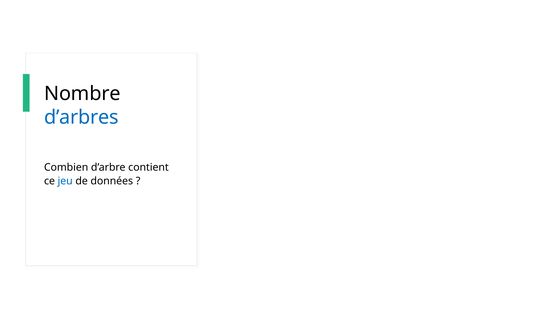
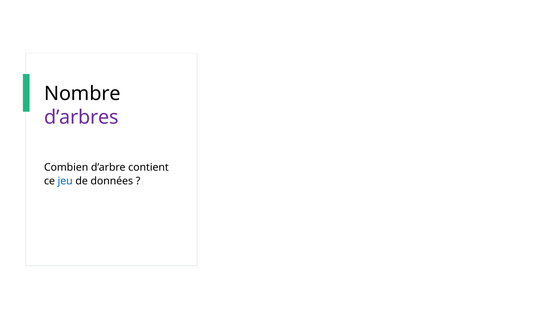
d’arbres colour: blue -> purple
